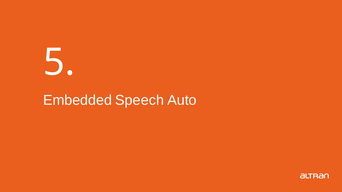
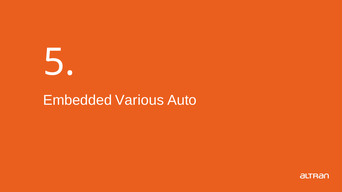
Speech: Speech -> Various
